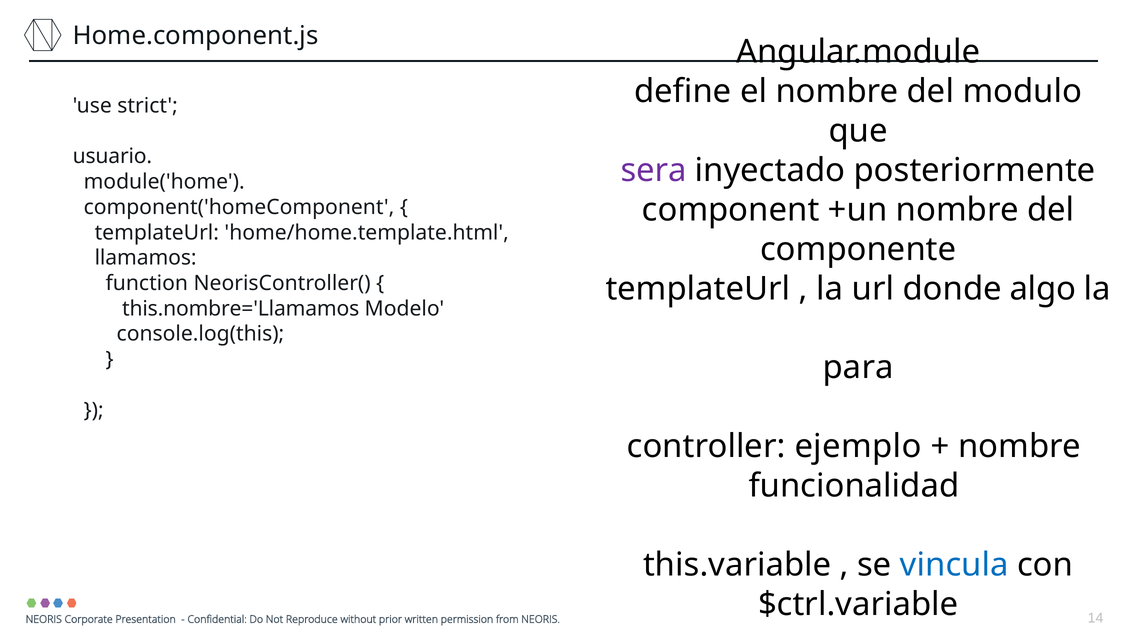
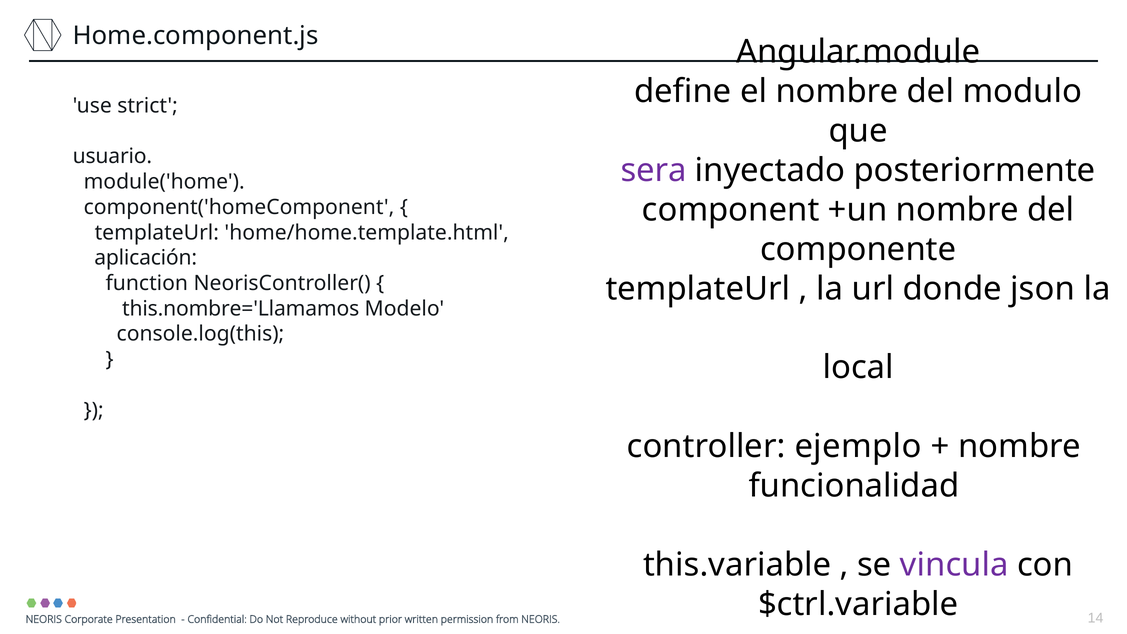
llamamos: llamamos -> aplicación
algo: algo -> json
para: para -> local
vincula colour: blue -> purple
